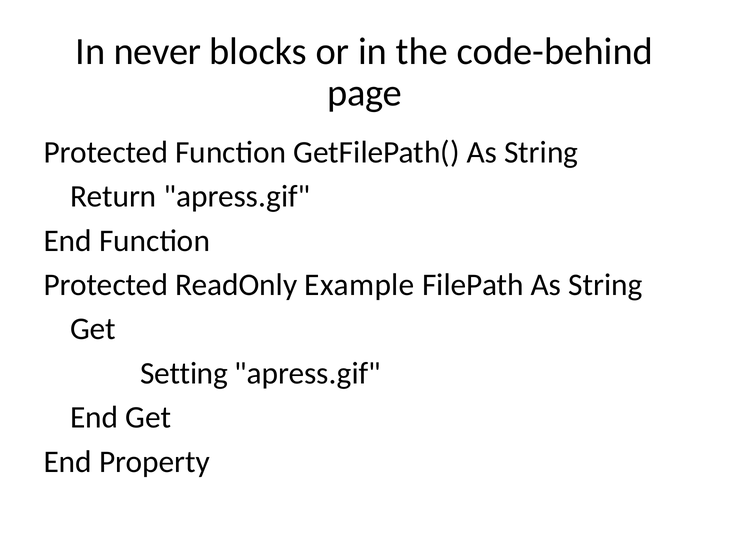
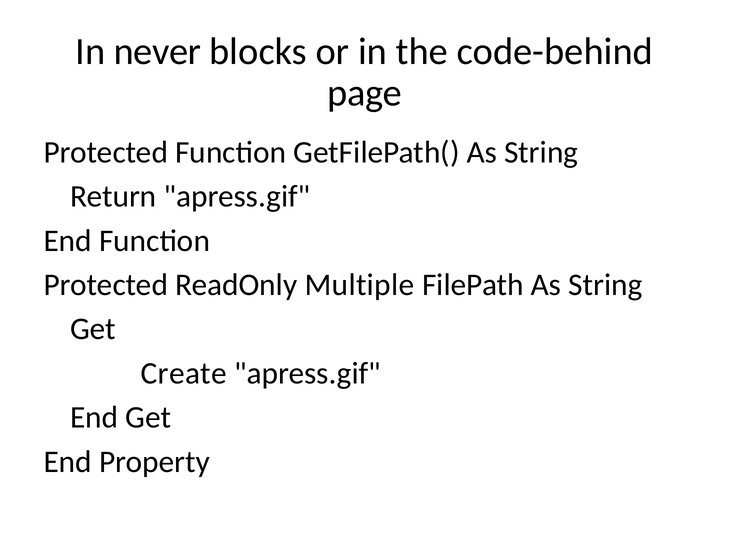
Example: Example -> Multiple
Setting: Setting -> Create
